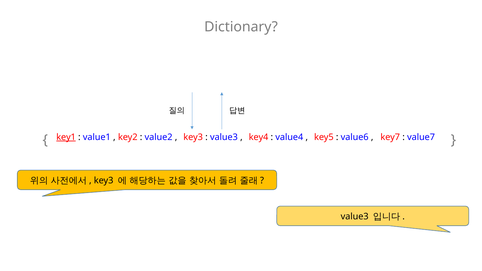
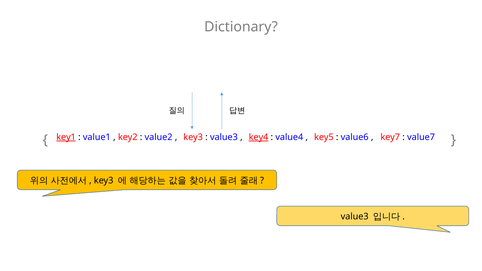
key4 underline: none -> present
